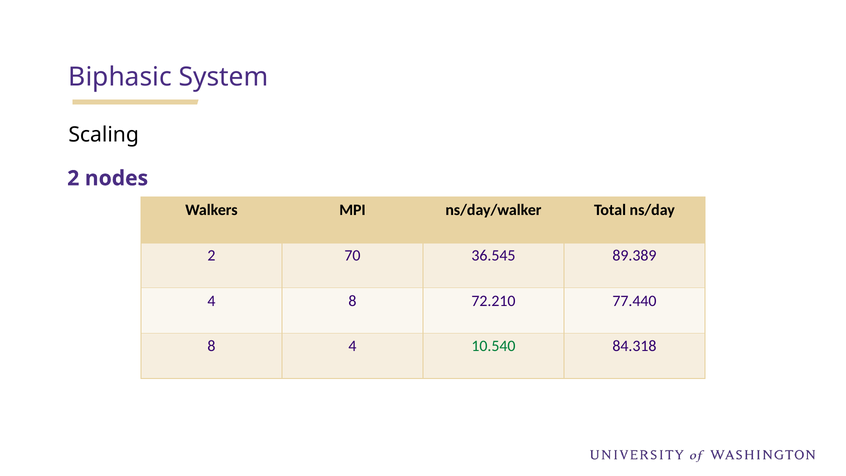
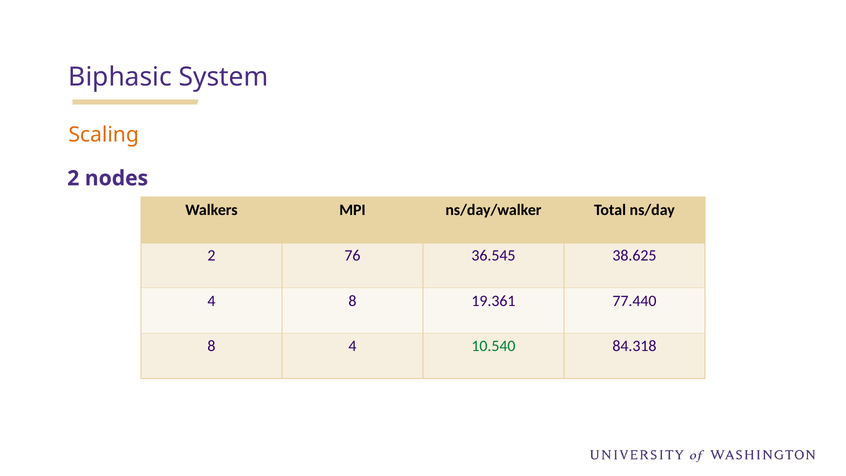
Scaling colour: black -> orange
70: 70 -> 76
89.389: 89.389 -> 38.625
72.210: 72.210 -> 19.361
